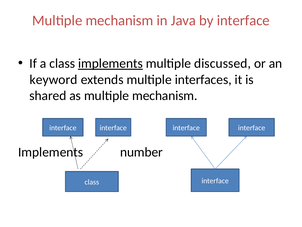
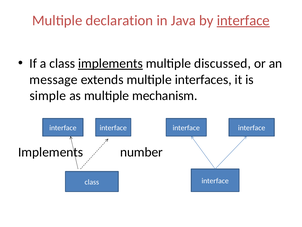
mechanism at (119, 20): mechanism -> declaration
interface at (243, 20) underline: none -> present
keyword: keyword -> message
shared: shared -> simple
